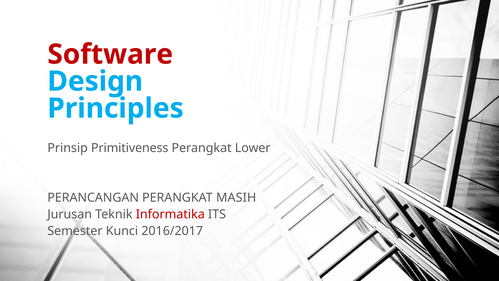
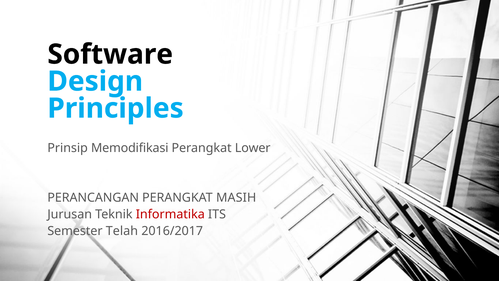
Software colour: red -> black
Primitiveness: Primitiveness -> Memodifikasi
Kunci: Kunci -> Telah
